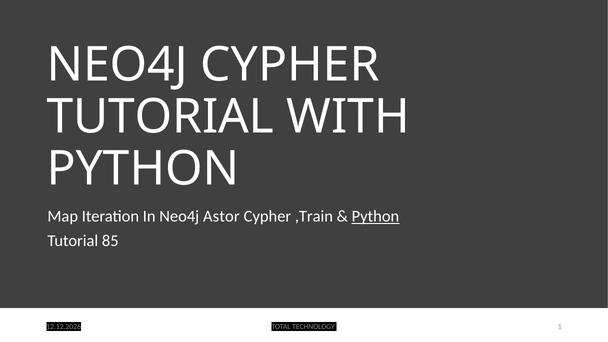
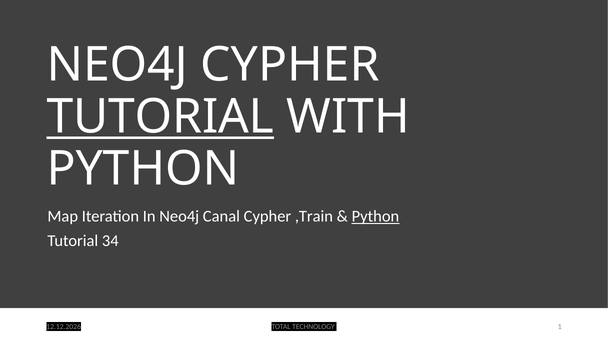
TUTORIAL at (160, 117) underline: none -> present
Astor: Astor -> Canal
85: 85 -> 34
